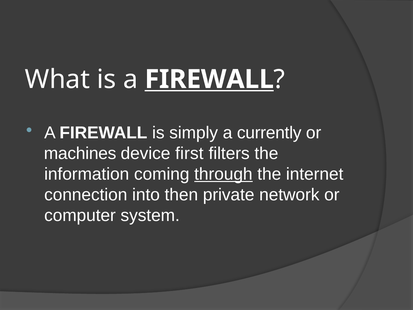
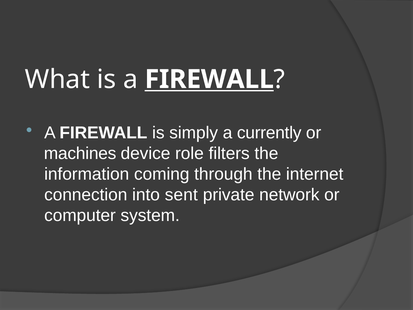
first: first -> role
through underline: present -> none
then: then -> sent
